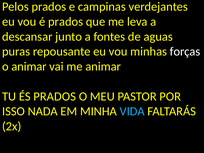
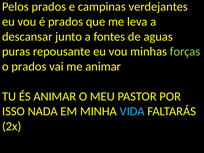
forças colour: white -> light green
o animar: animar -> prados
ÉS PRADOS: PRADOS -> ANIMAR
